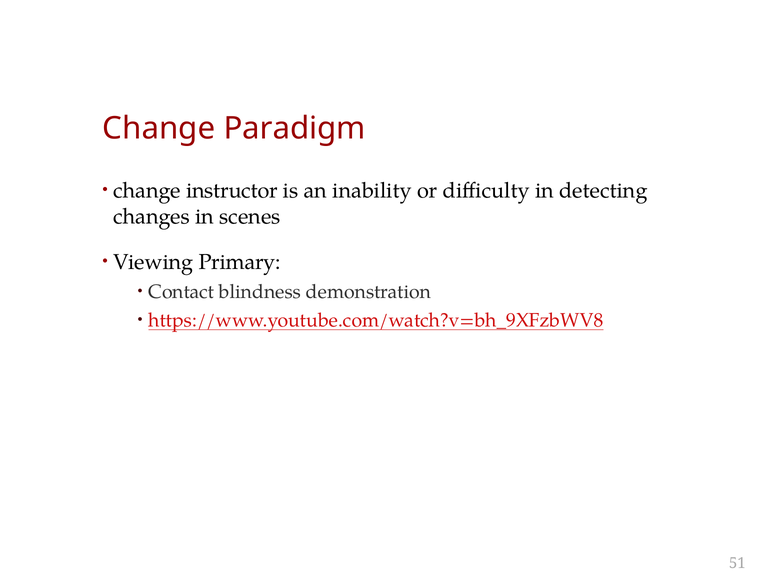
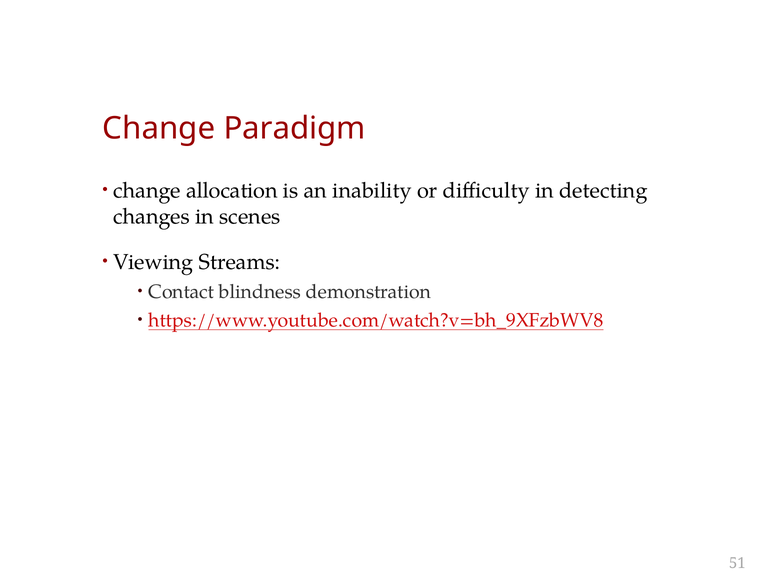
instructor: instructor -> allocation
Primary: Primary -> Streams
